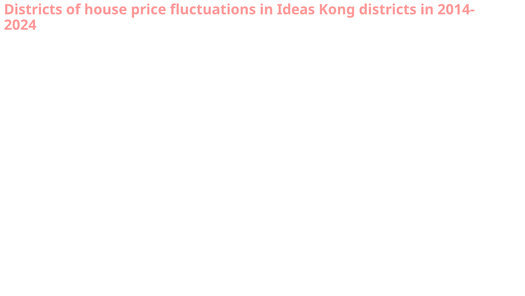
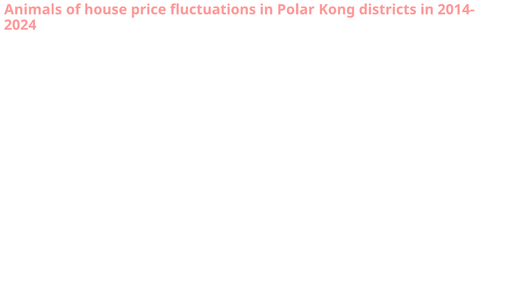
Districts at (33, 10): Districts -> Animals
Ideas: Ideas -> Polar
